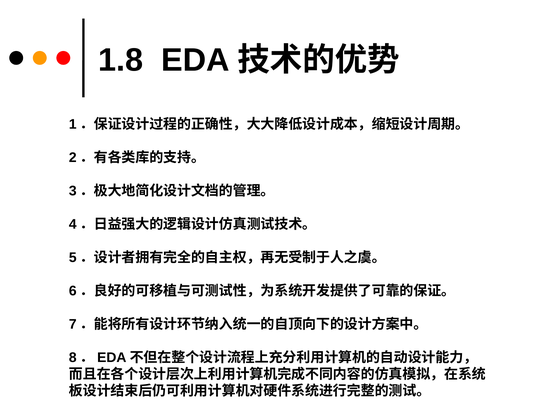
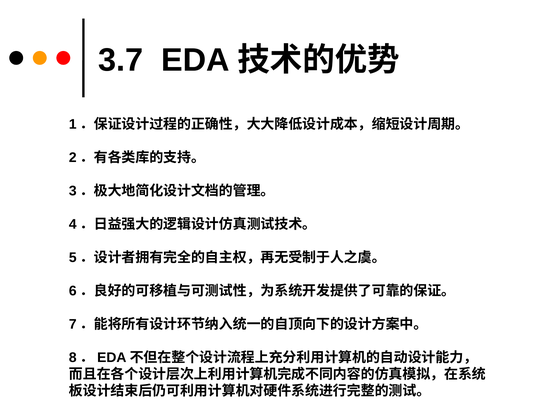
1.8: 1.8 -> 3.7
